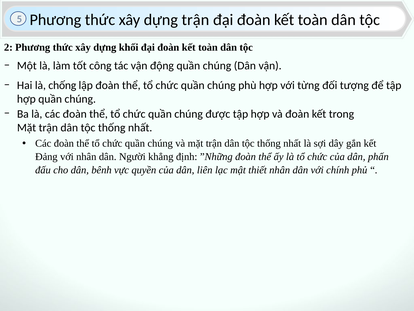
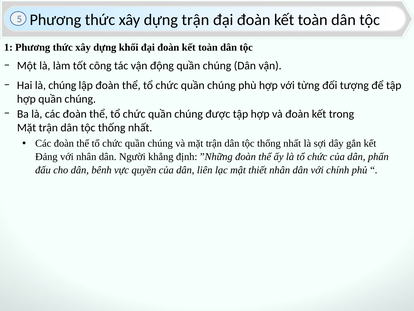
2: 2 -> 1
là chống: chống -> chúng
